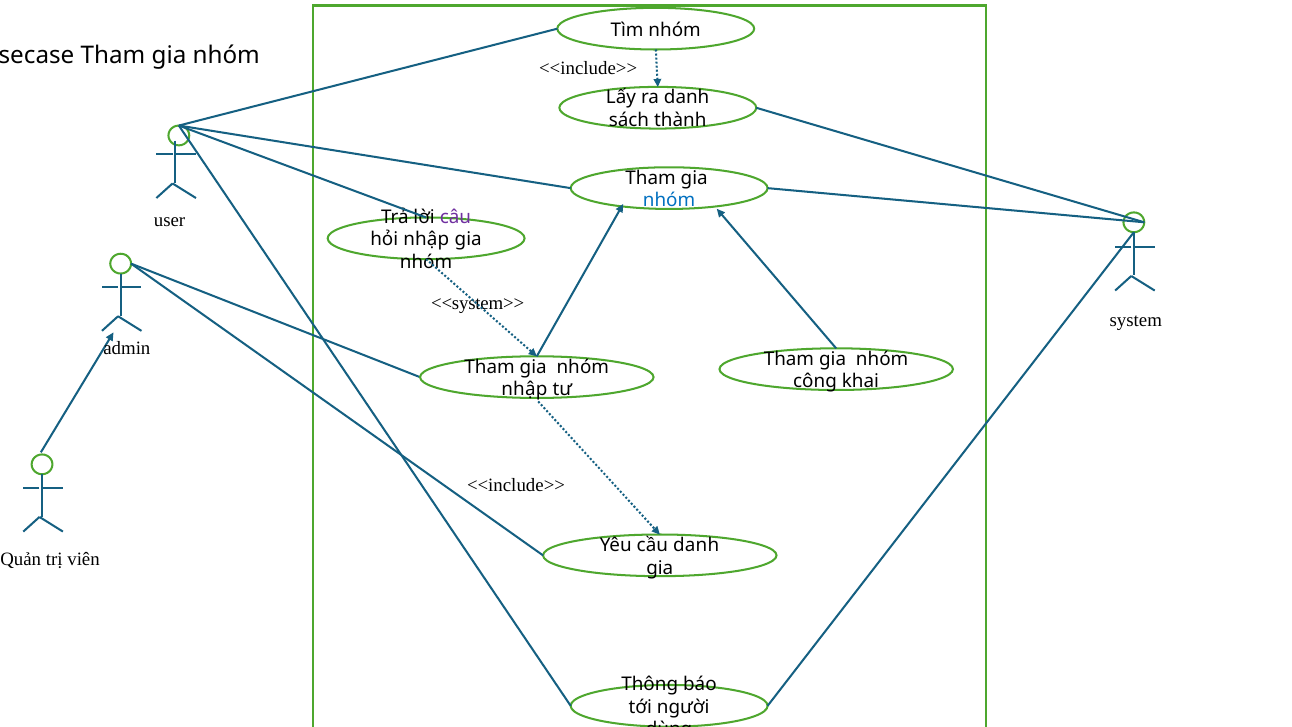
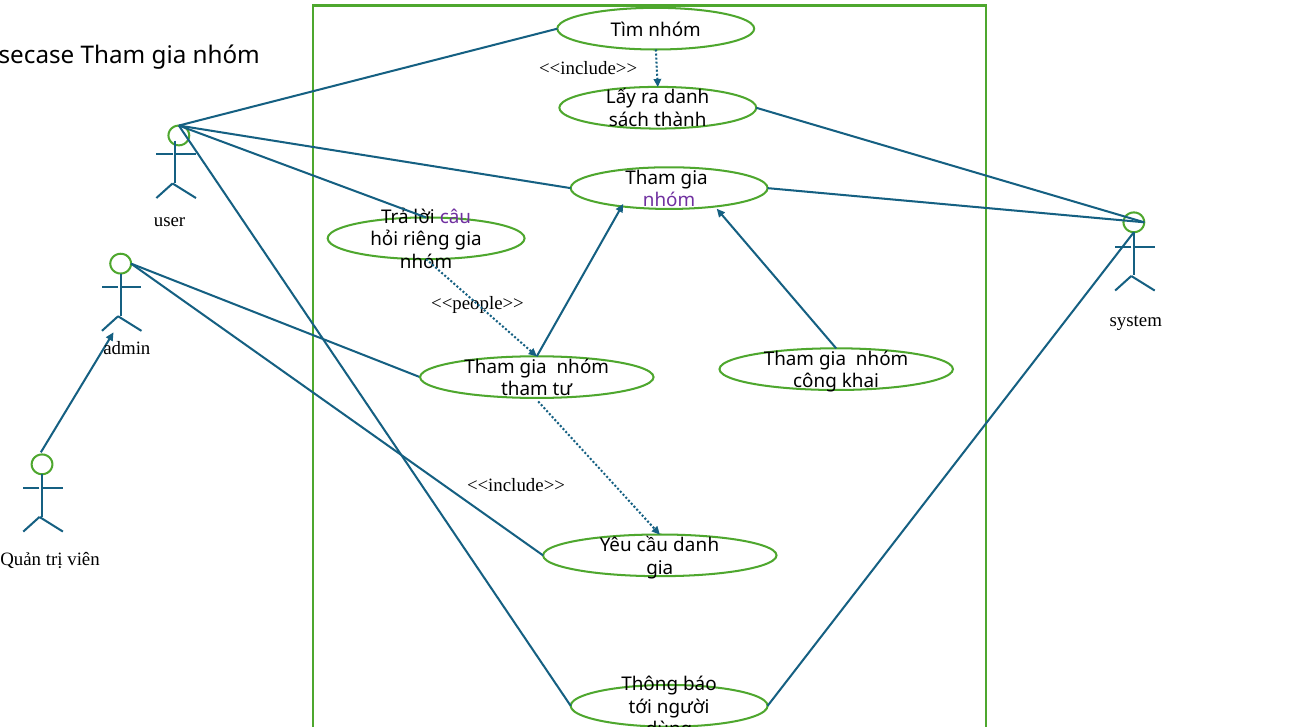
nhóm at (669, 201) colour: blue -> purple
hỏi nhập: nhập -> riêng
<<system>>: <<system>> -> <<people>>
nhập at (524, 390): nhập -> tham
